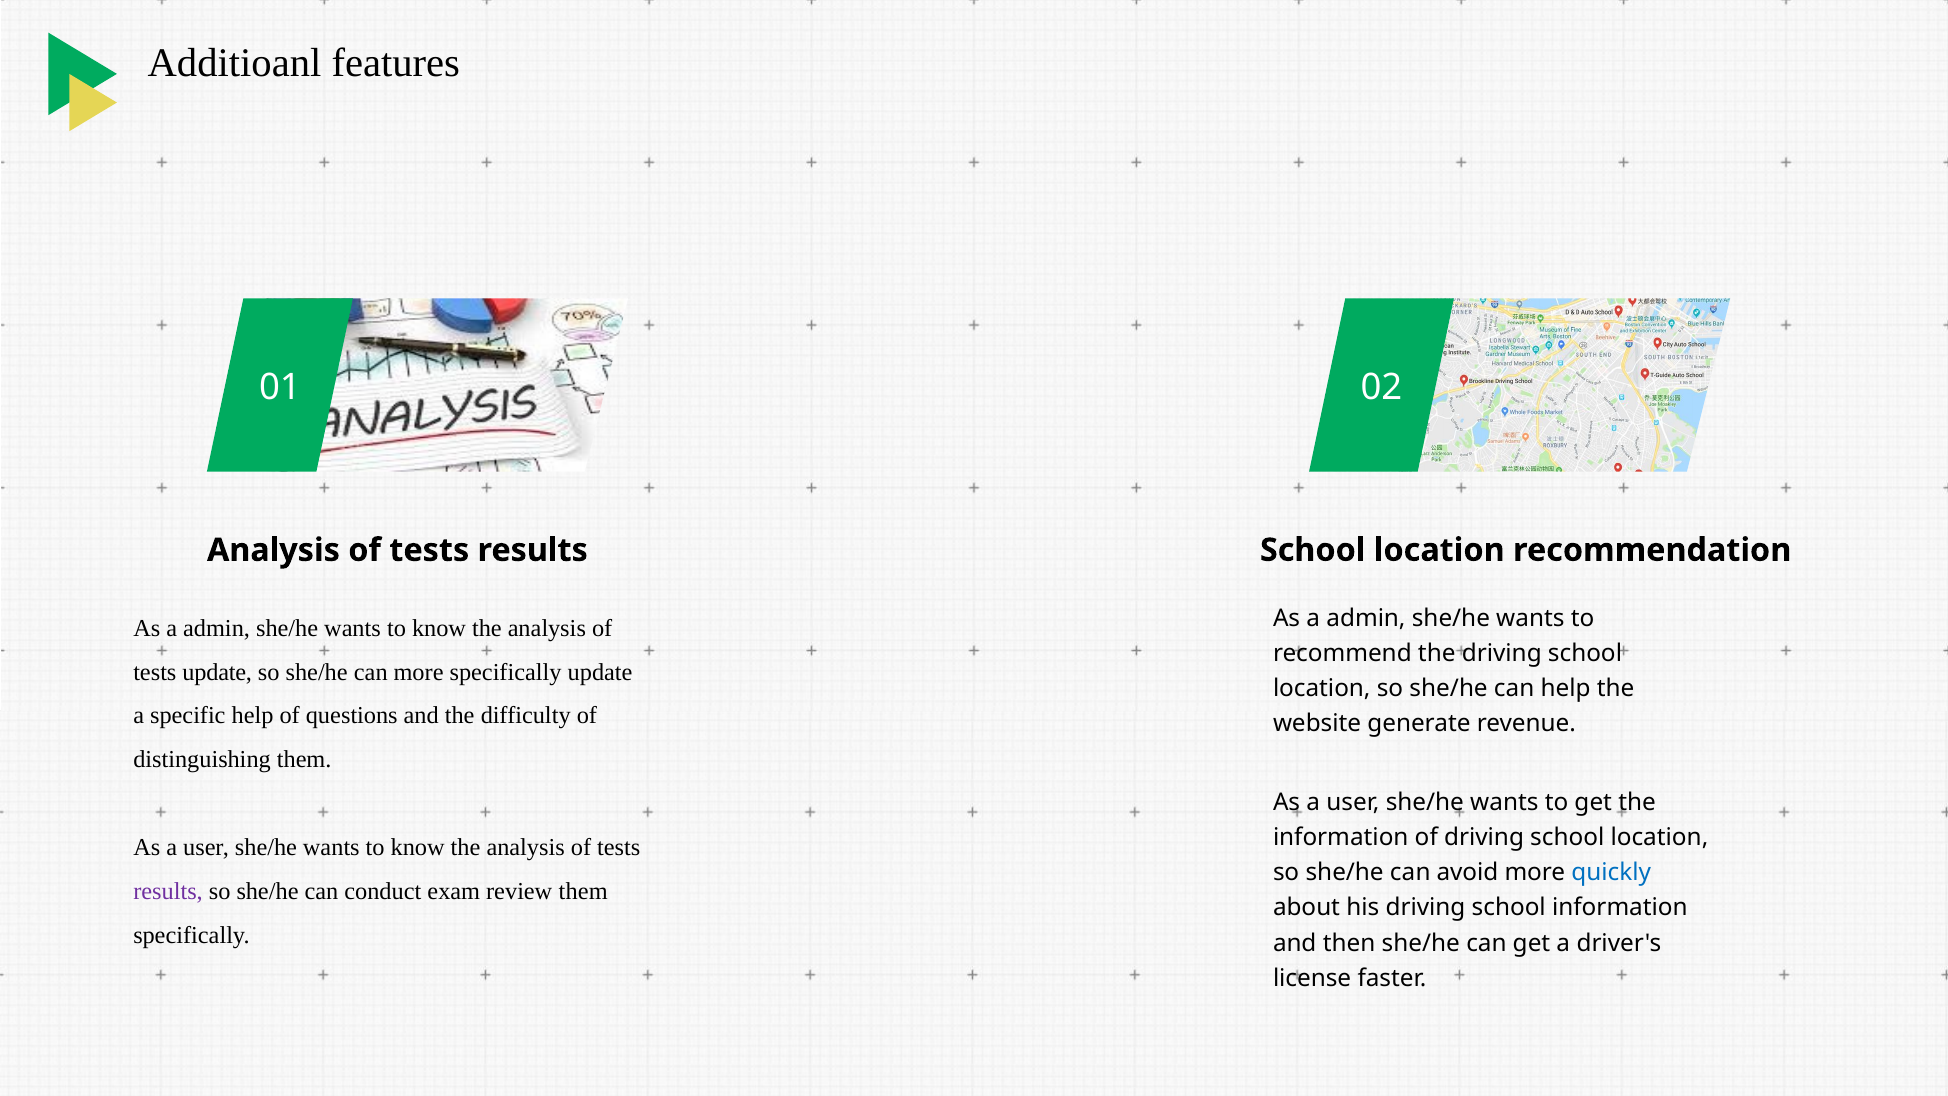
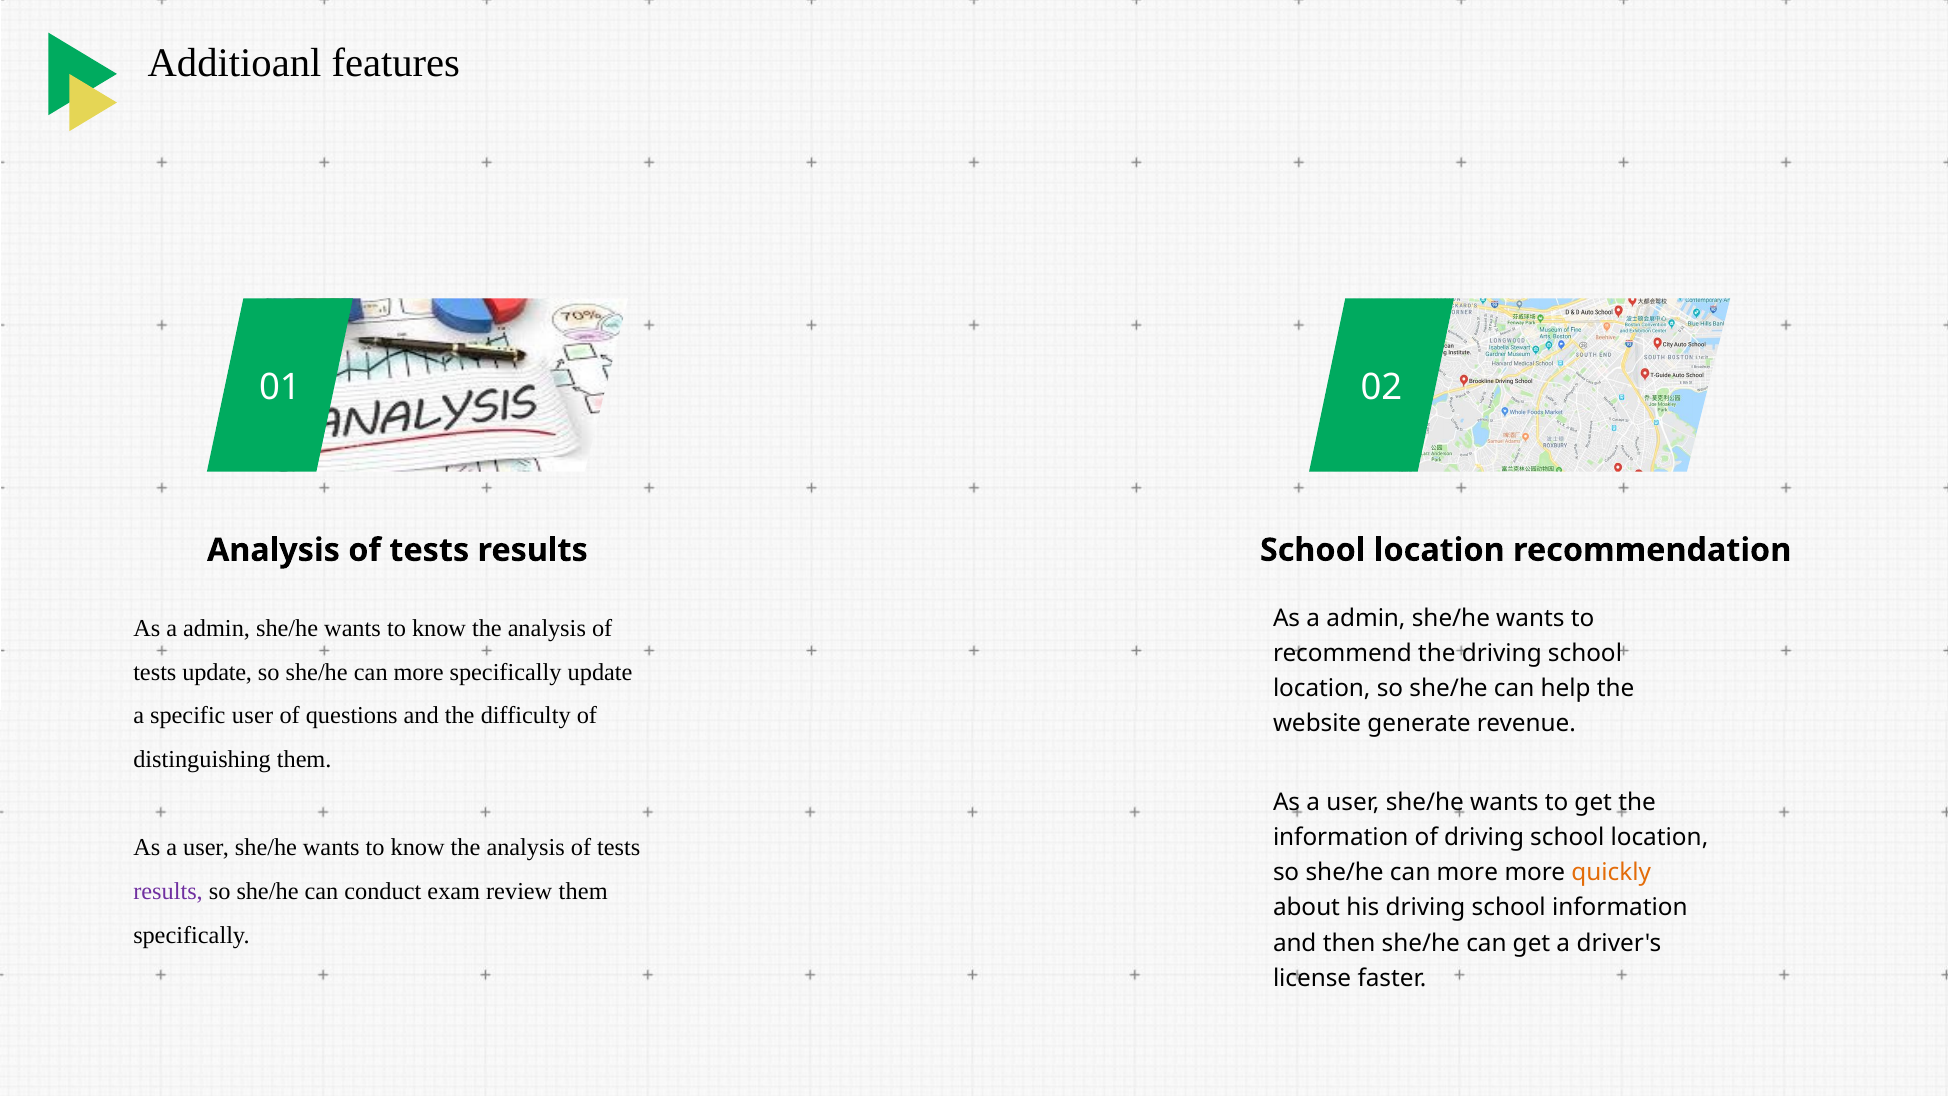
specific help: help -> user
avoid at (1467, 873): avoid -> more
quickly colour: blue -> orange
